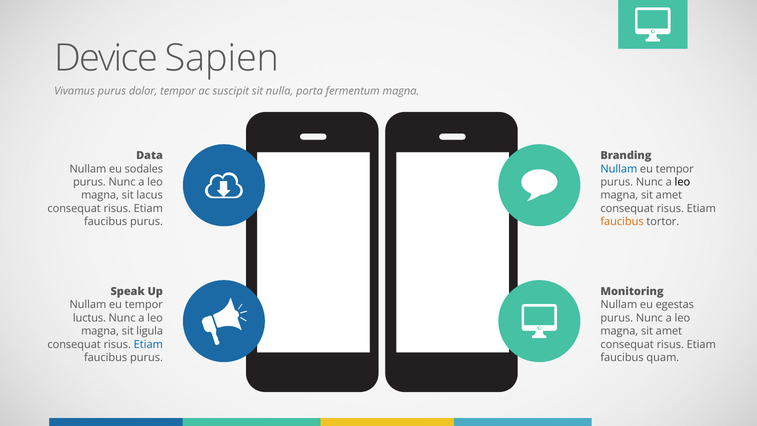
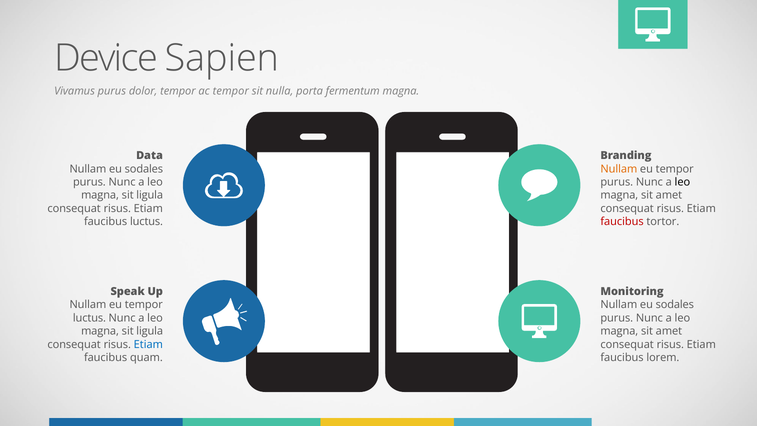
ac suscipit: suscipit -> tempor
Nullam at (619, 169) colour: blue -> orange
lacus at (150, 195): lacus -> ligula
purus at (146, 222): purus -> luctus
faucibus at (622, 222) colour: orange -> red
egestas at (675, 305): egestas -> sodales
purus at (146, 358): purus -> quam
quam: quam -> lorem
